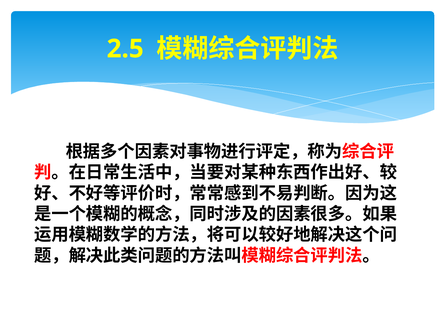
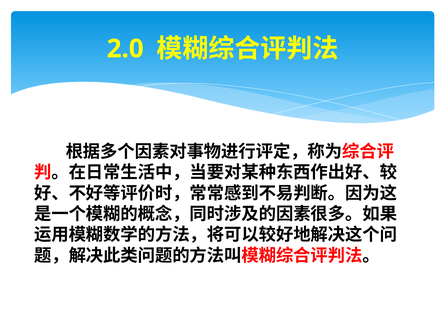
2.5: 2.5 -> 2.0
